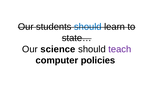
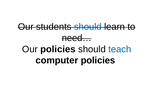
state…: state… -> need…
Our science: science -> policies
teach colour: purple -> blue
